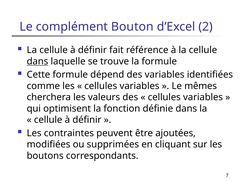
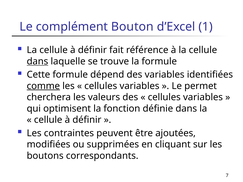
2: 2 -> 1
comme underline: none -> present
mêmes: mêmes -> permet
